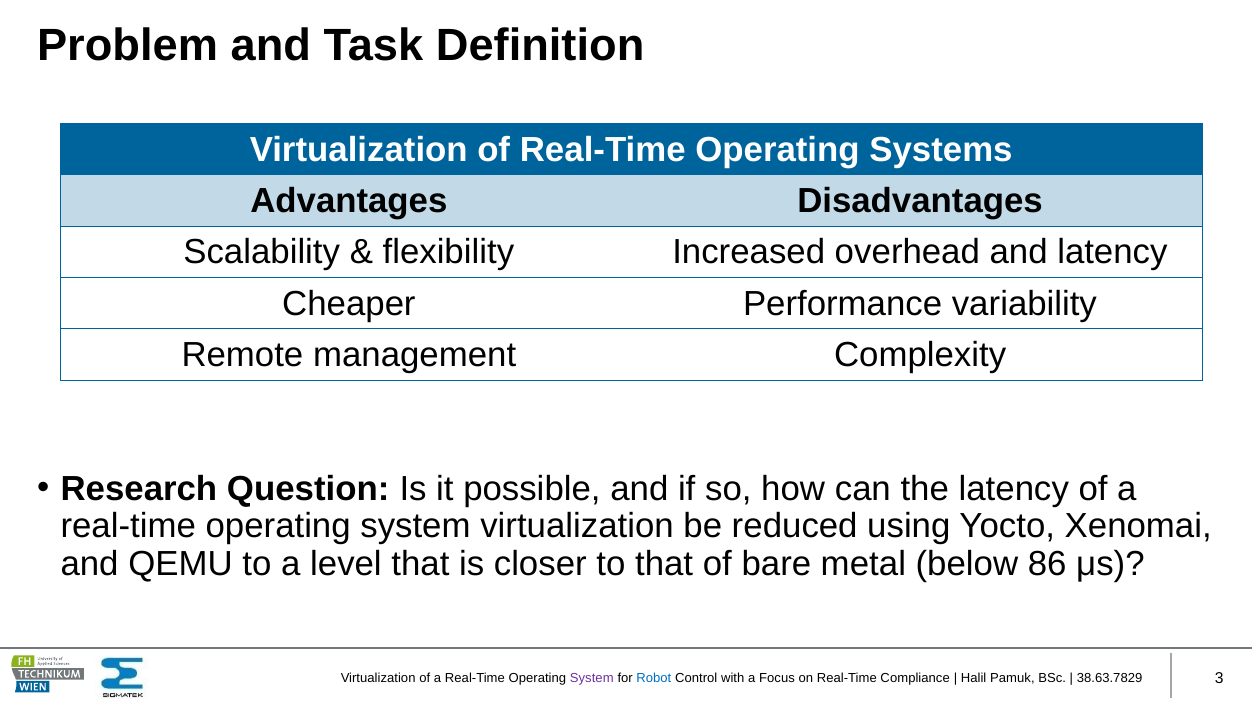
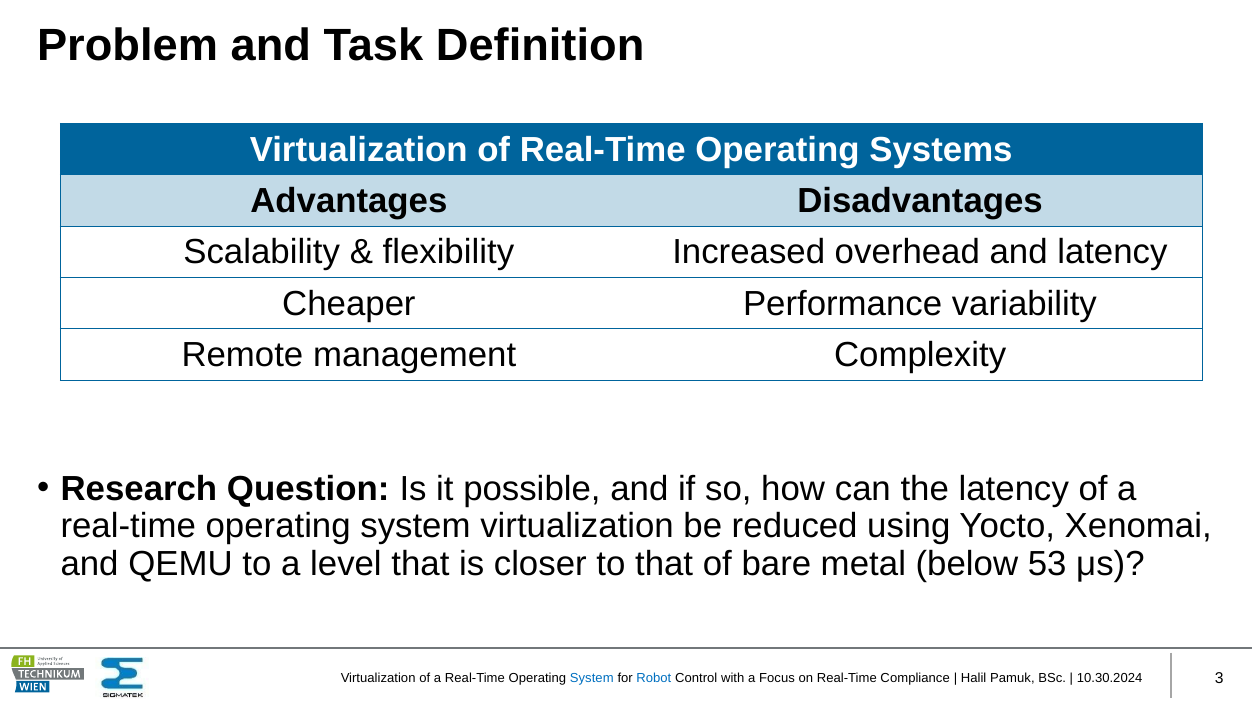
86: 86 -> 53
System at (592, 679) colour: purple -> blue
38.63.7829: 38.63.7829 -> 10.30.2024
